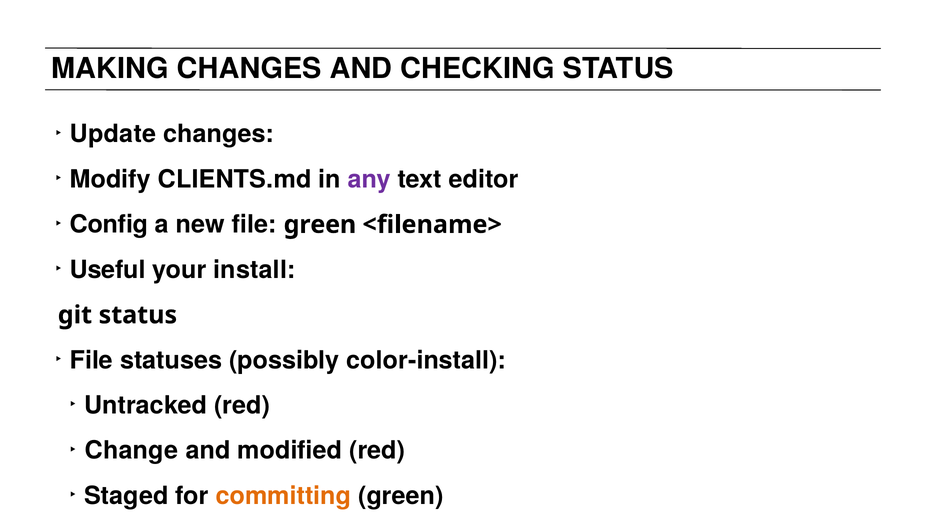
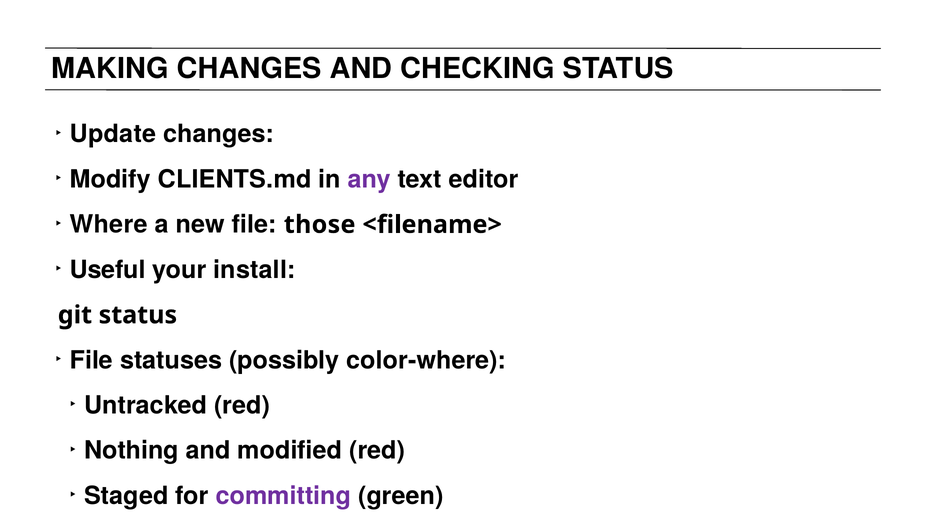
Config: Config -> Where
file green: green -> those
color-install: color-install -> color-where
Change: Change -> Nothing
committing colour: orange -> purple
